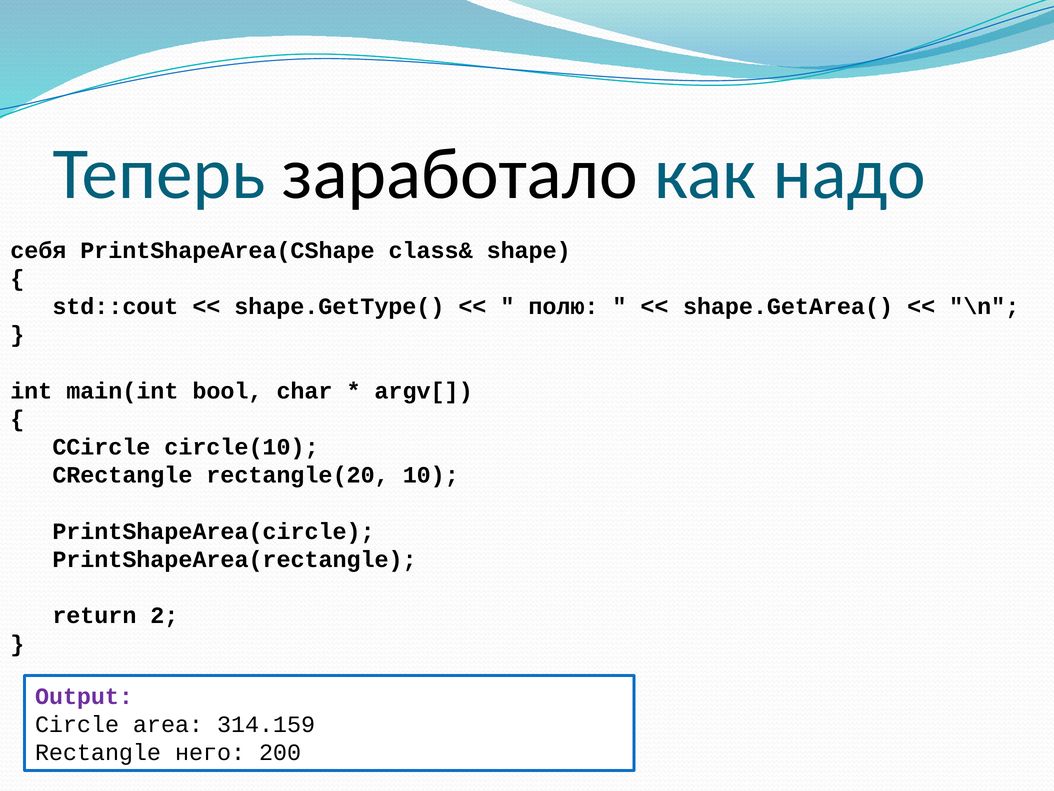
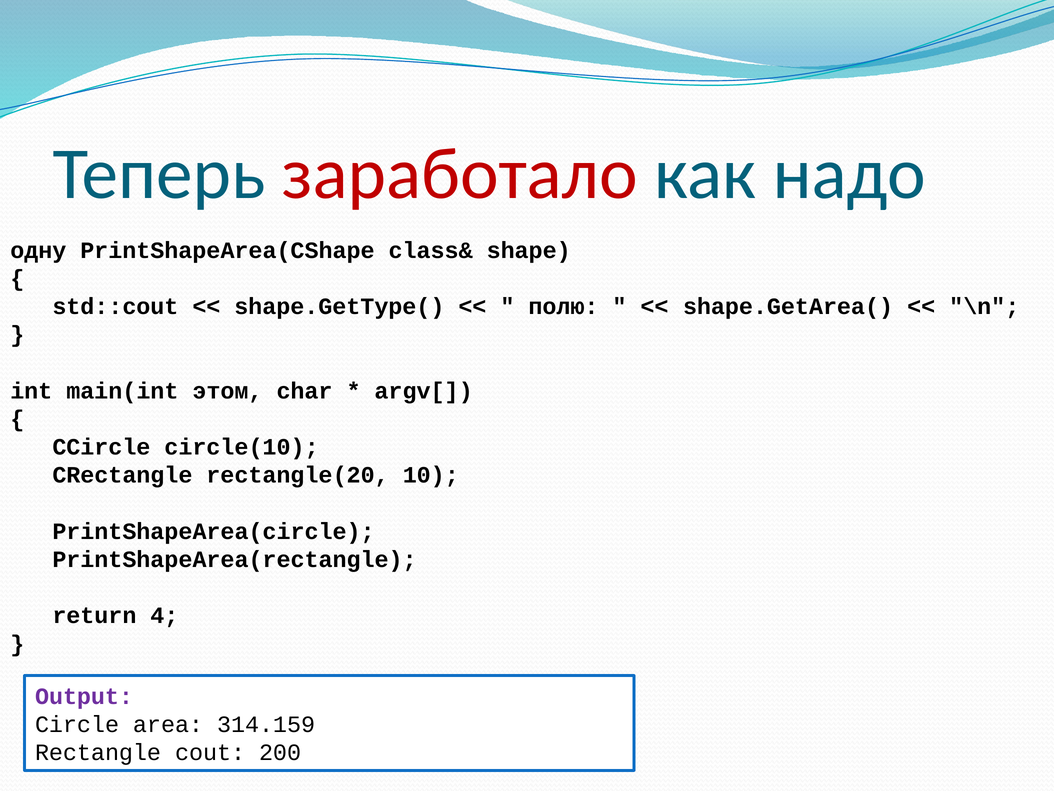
заработало colour: black -> red
себя: себя -> одну
bool: bool -> этом
2: 2 -> 4
него: него -> cout
